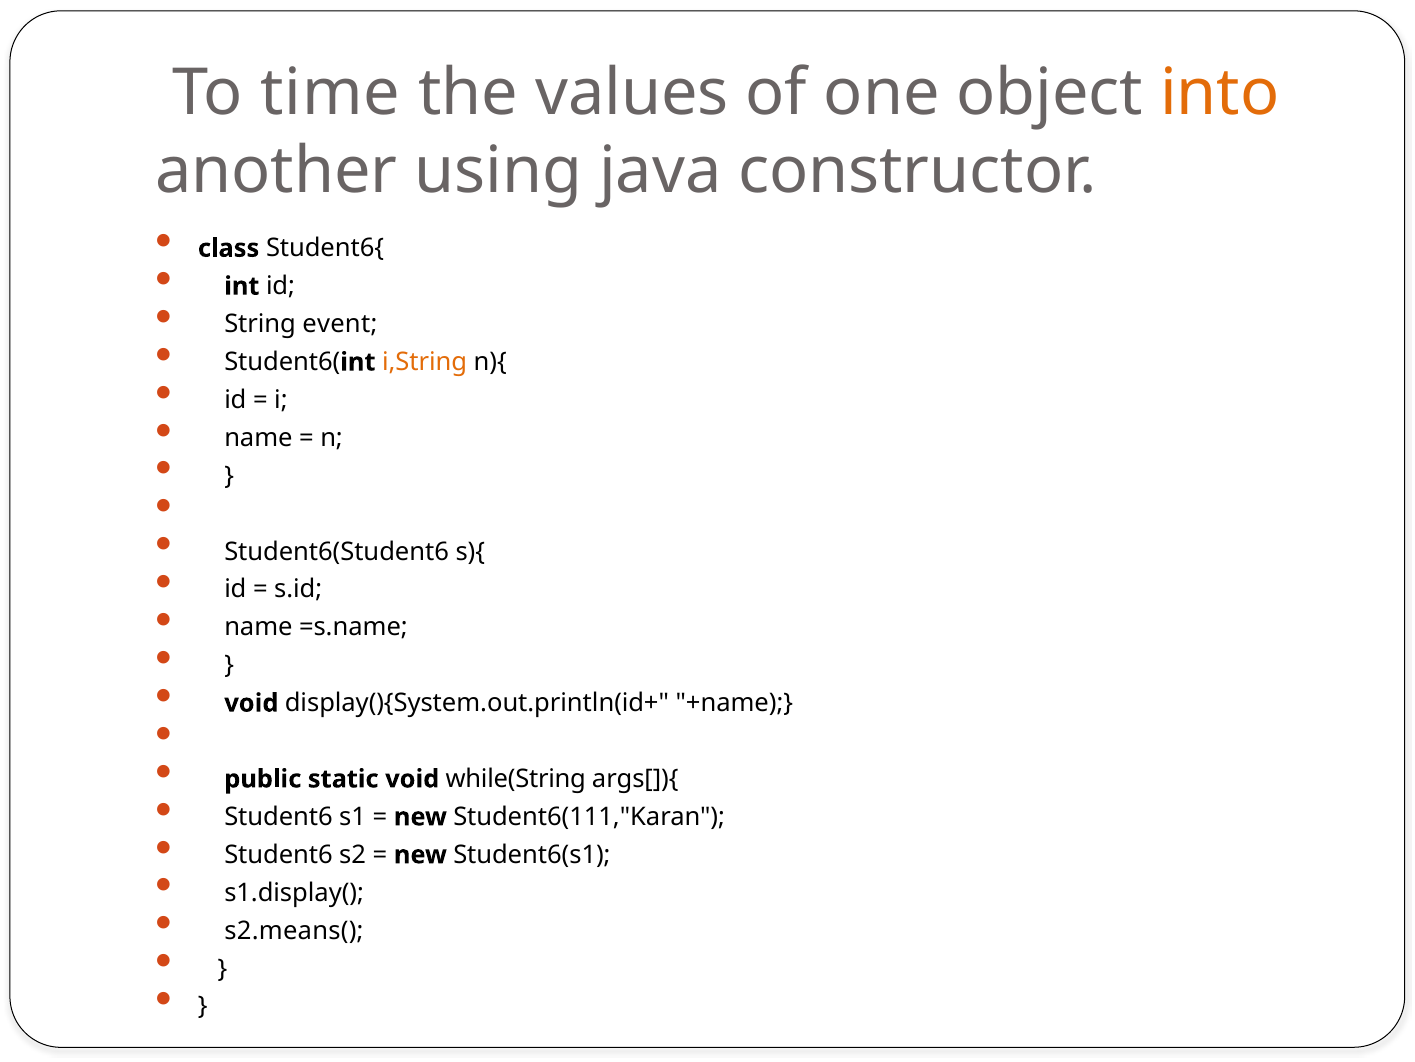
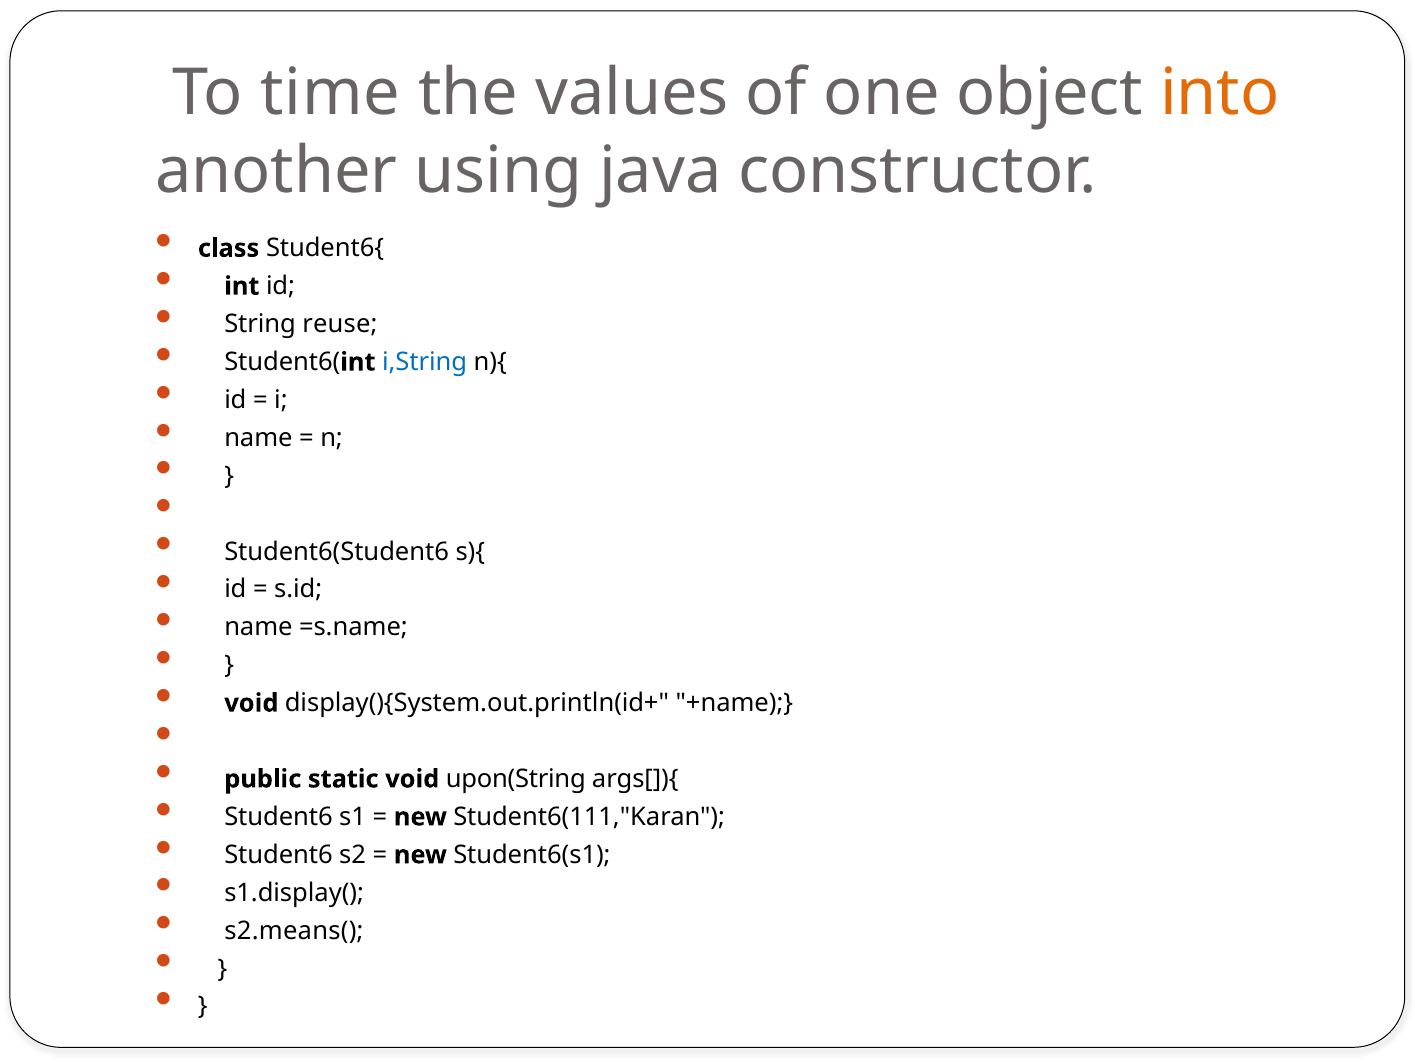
event: event -> reuse
i,String colour: orange -> blue
while(String: while(String -> upon(String
